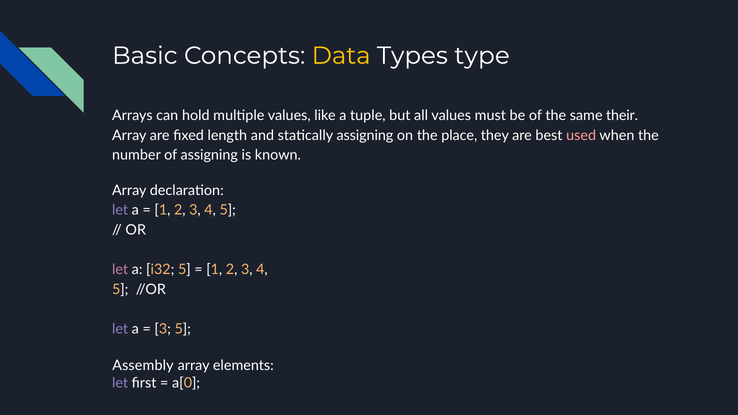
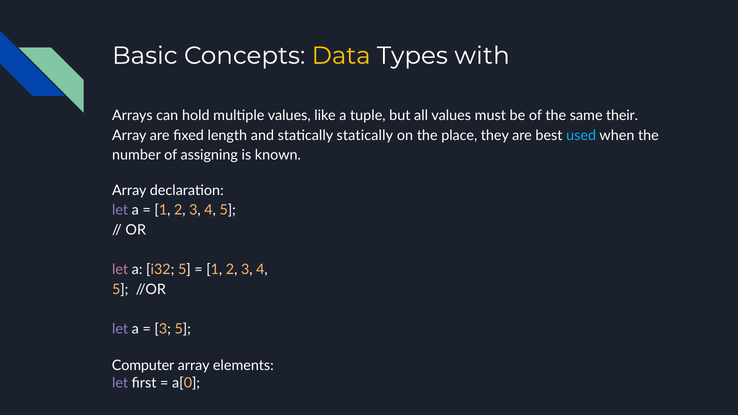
type: type -> with
statically assigning: assigning -> statically
used colour: pink -> light blue
Assembly: Assembly -> Computer
